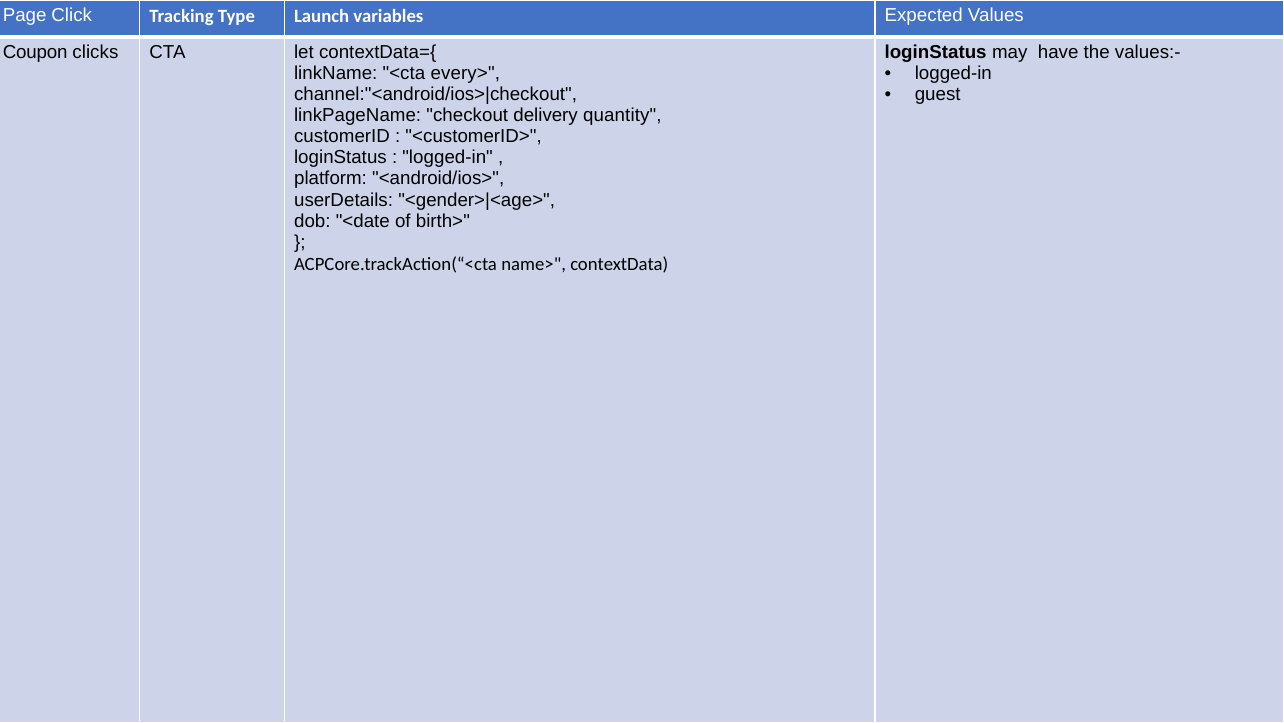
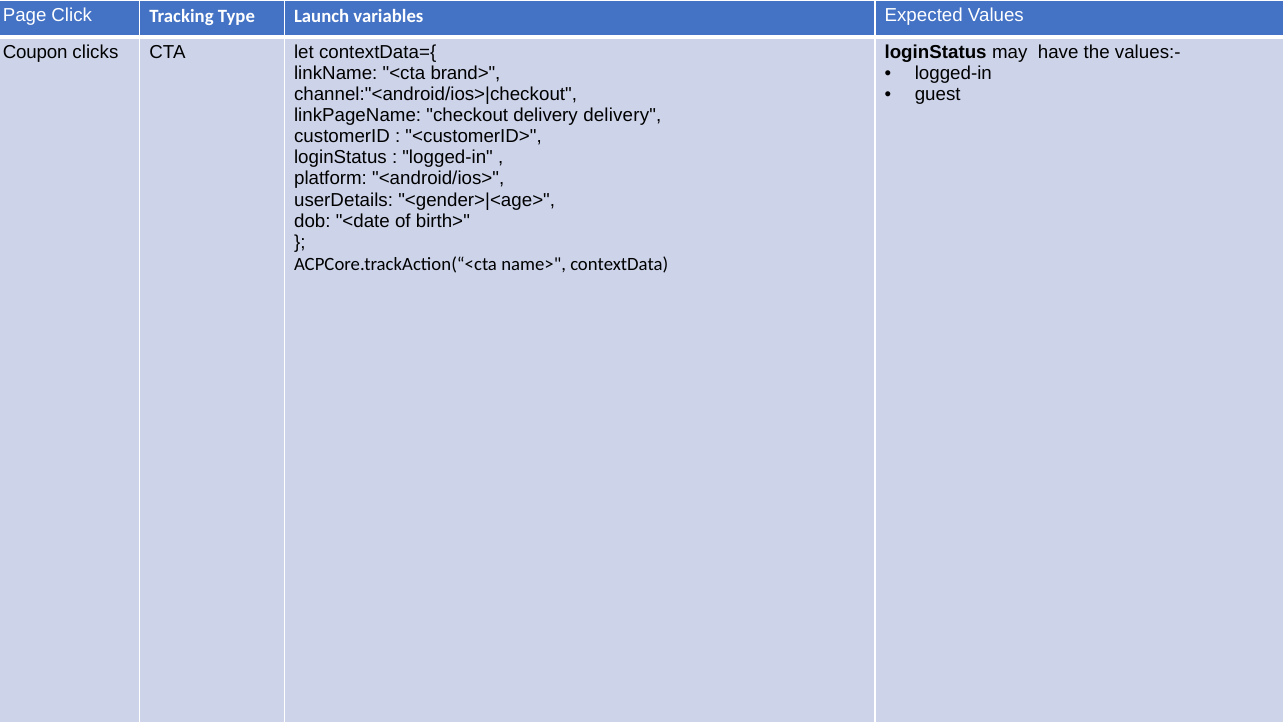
every>: every> -> brand>
delivery quantity: quantity -> delivery
